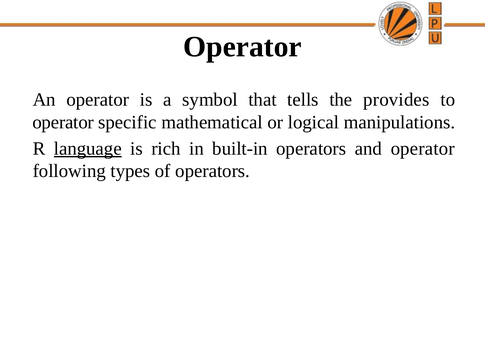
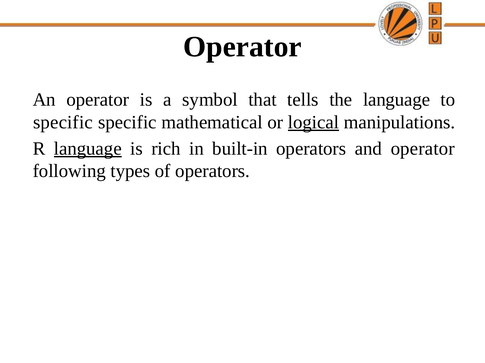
the provides: provides -> language
operator at (63, 122): operator -> specific
logical underline: none -> present
